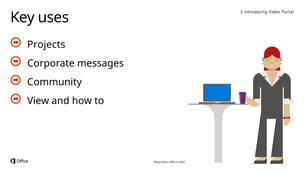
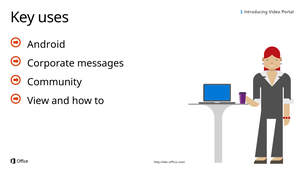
Projects: Projects -> Android
